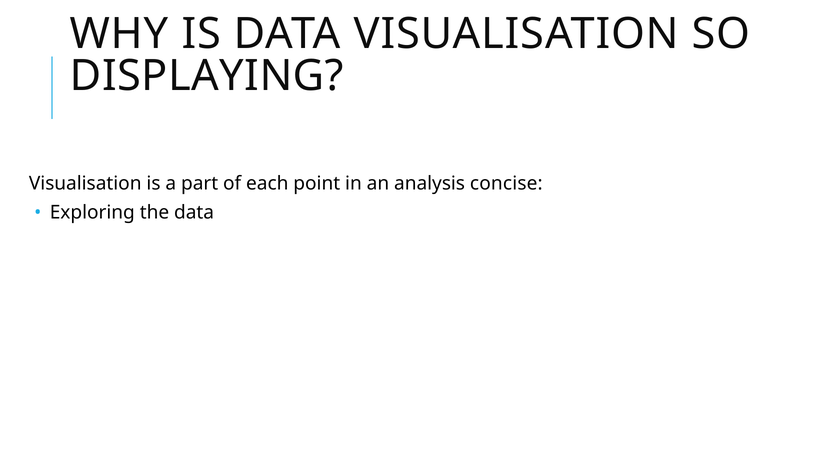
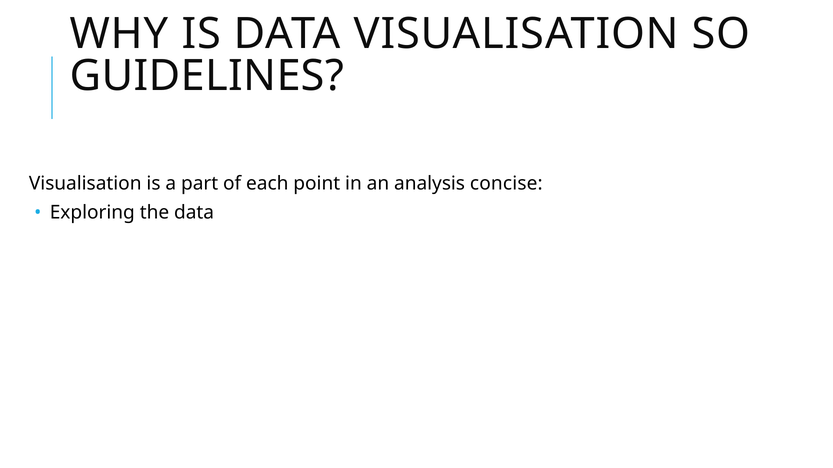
DISPLAYING: DISPLAYING -> GUIDELINES
